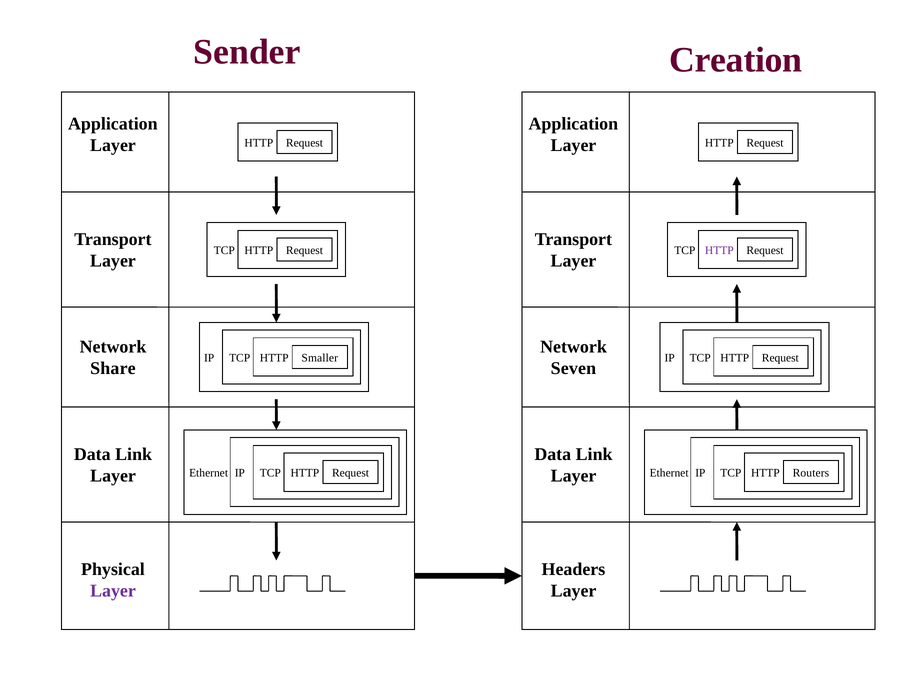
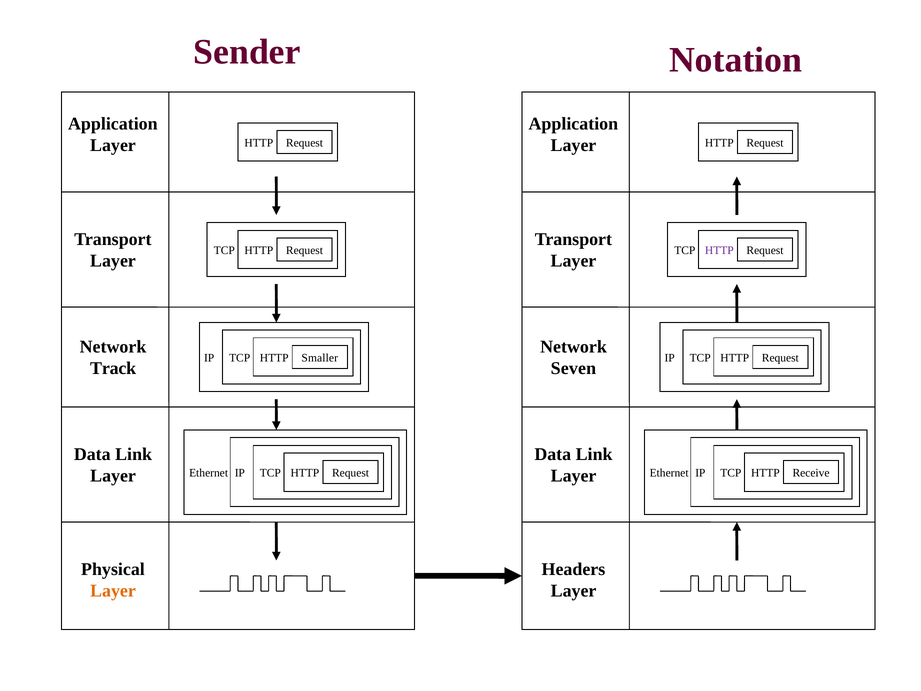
Creation: Creation -> Notation
Share: Share -> Track
Routers: Routers -> Receive
Layer at (113, 591) colour: purple -> orange
